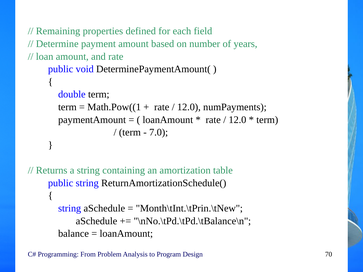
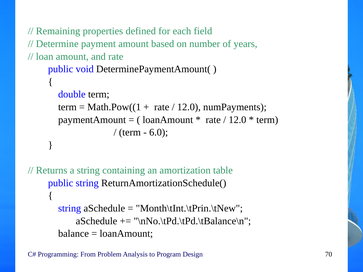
7.0: 7.0 -> 6.0
